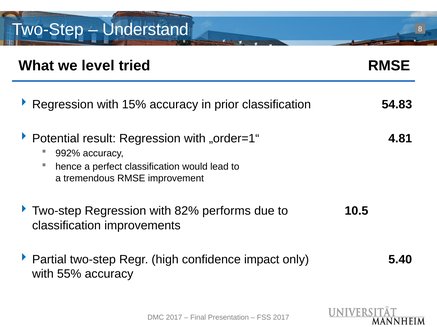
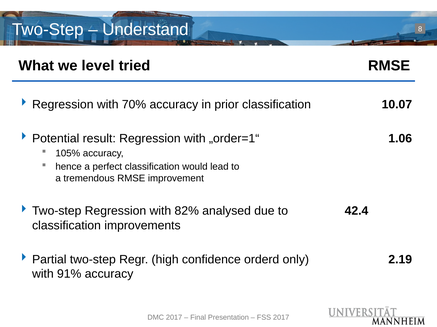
15%: 15% -> 70%
54.83: 54.83 -> 10.07
4.81: 4.81 -> 1.06
992%: 992% -> 105%
performs: performs -> analysed
10.5: 10.5 -> 42.4
impact: impact -> orderd
5.40: 5.40 -> 2.19
55%: 55% -> 91%
